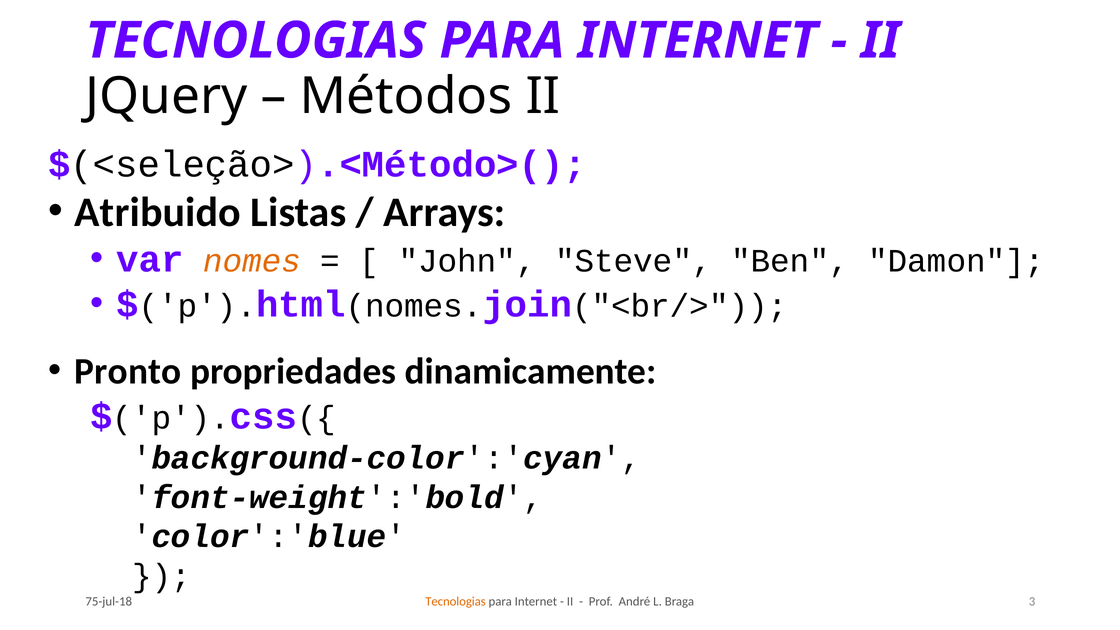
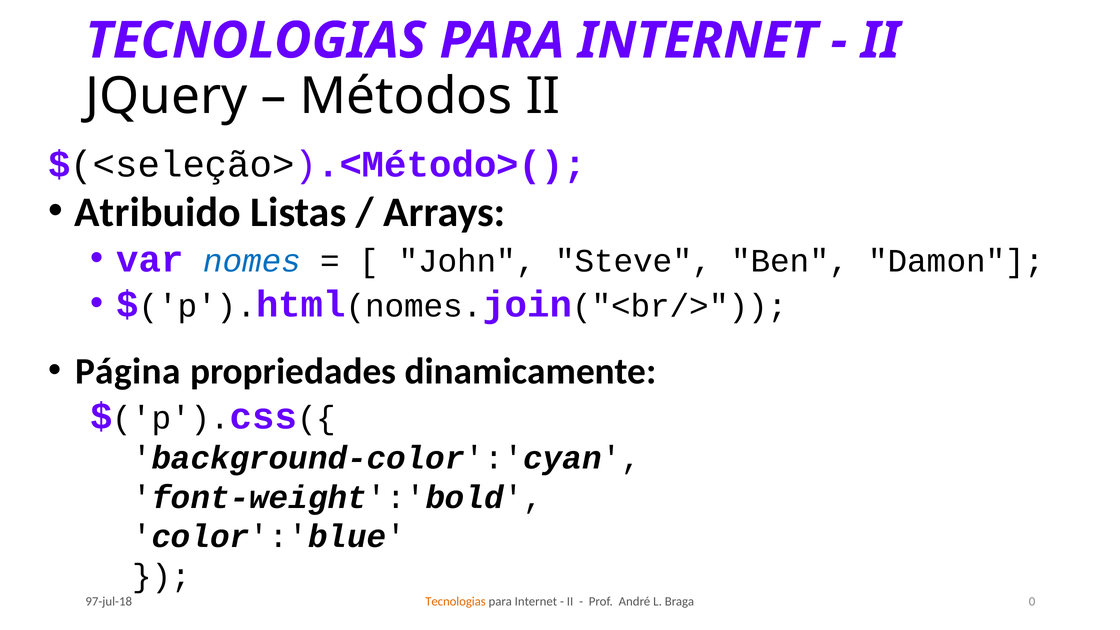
nomes at (252, 261) colour: orange -> blue
Pronto: Pronto -> Página
3: 3 -> 0
75-jul-18: 75-jul-18 -> 97-jul-18
